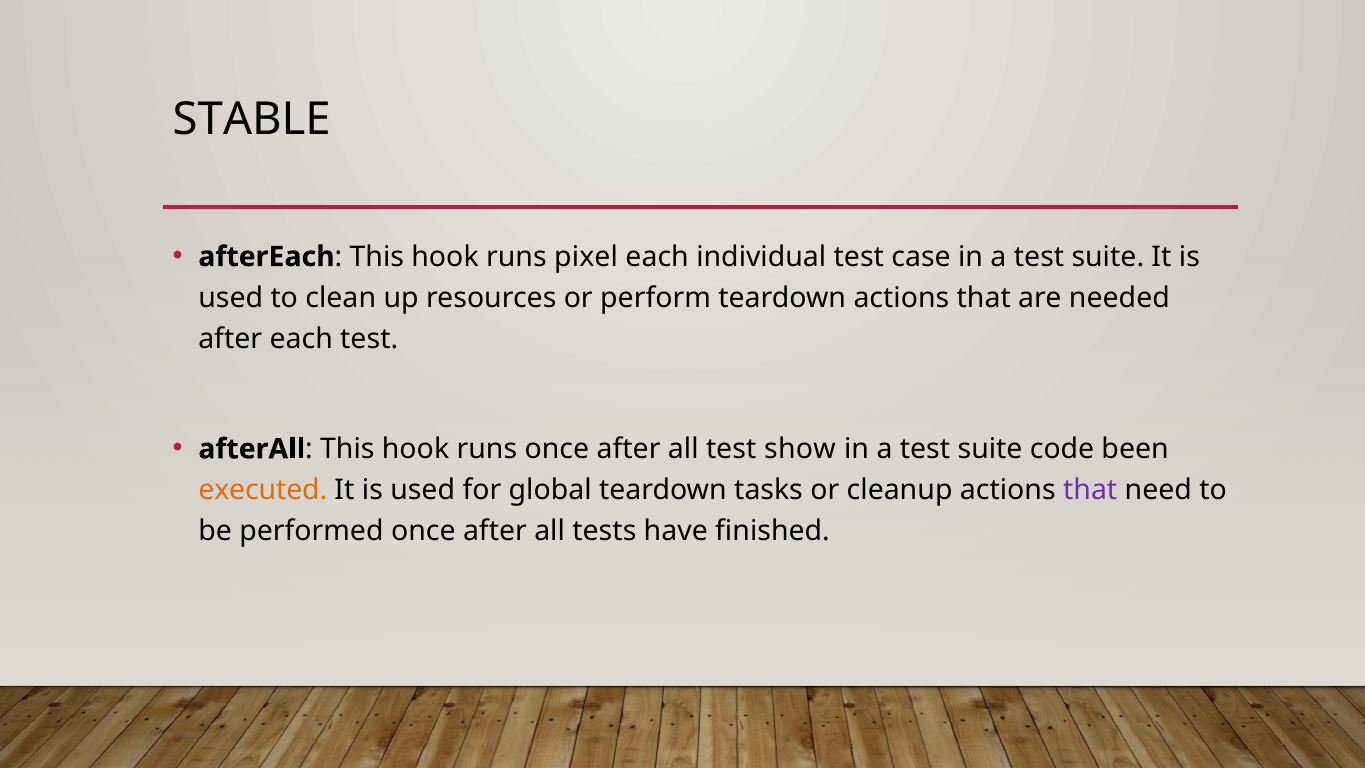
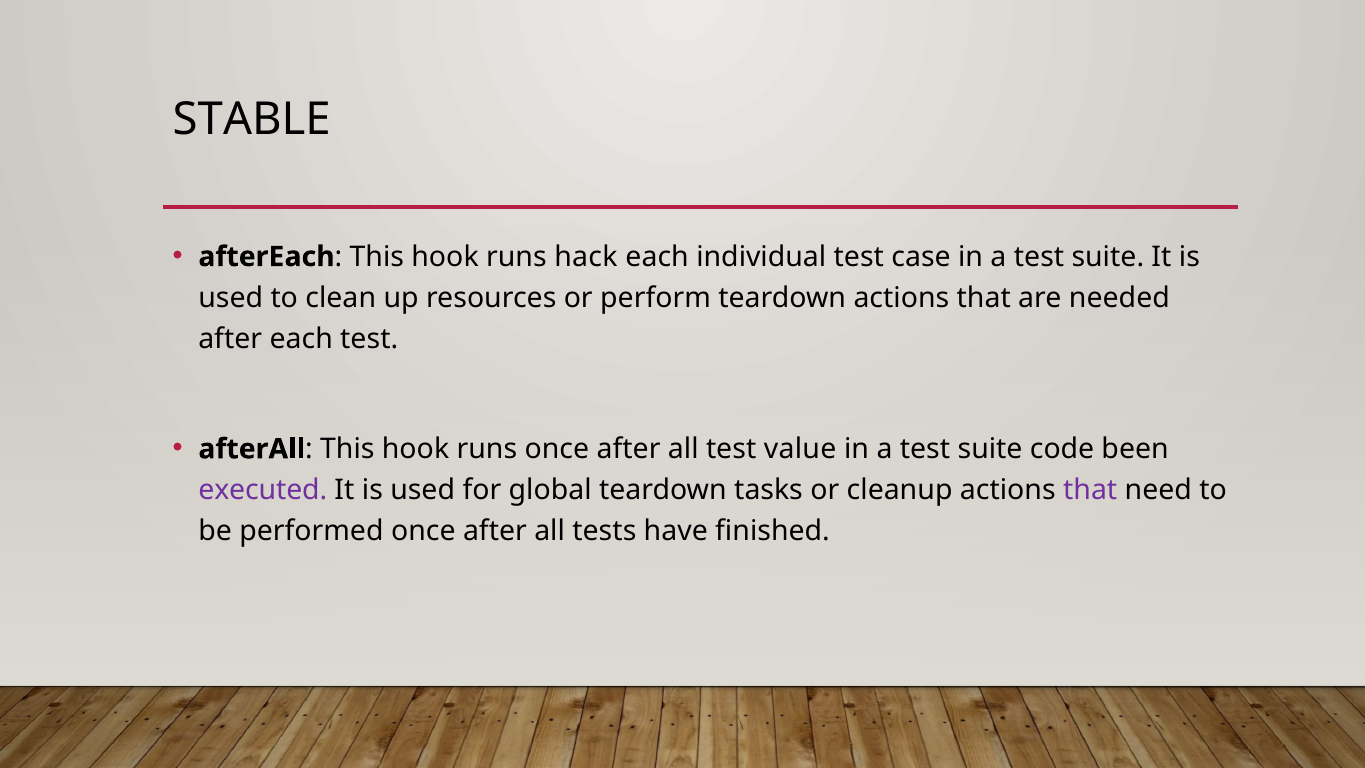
pixel: pixel -> hack
show: show -> value
executed colour: orange -> purple
